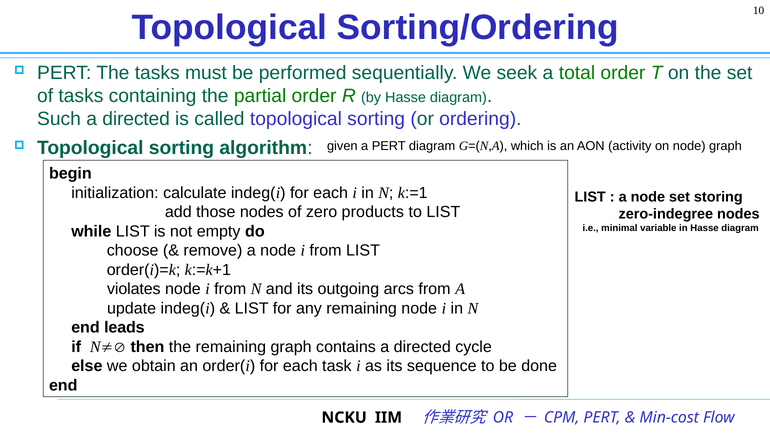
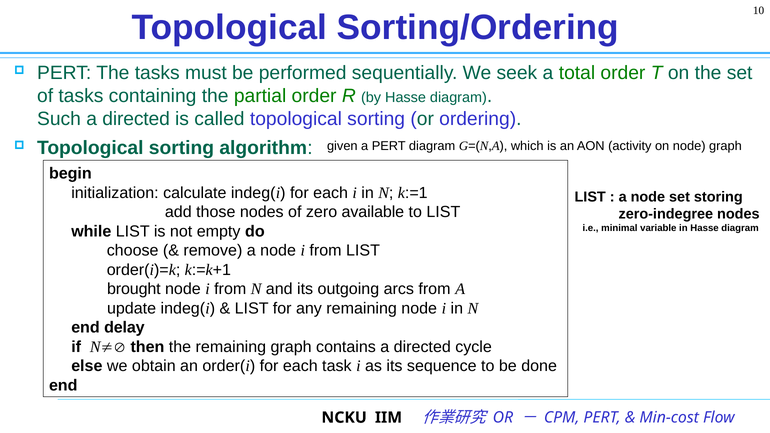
products: products -> available
violates: violates -> brought
leads: leads -> delay
